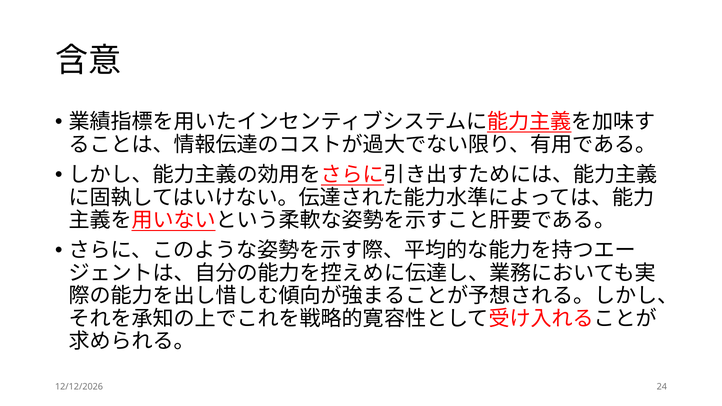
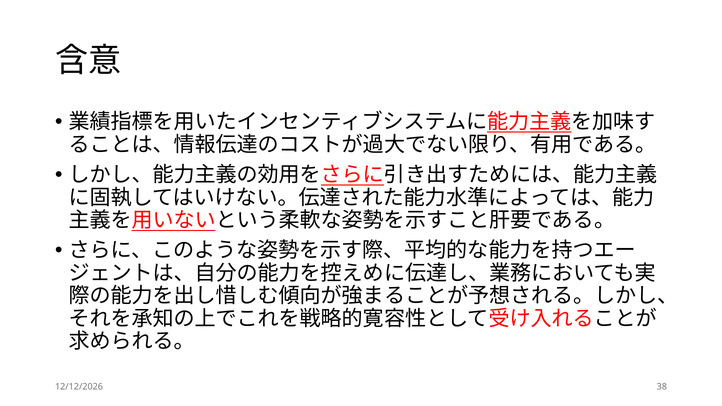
24: 24 -> 38
